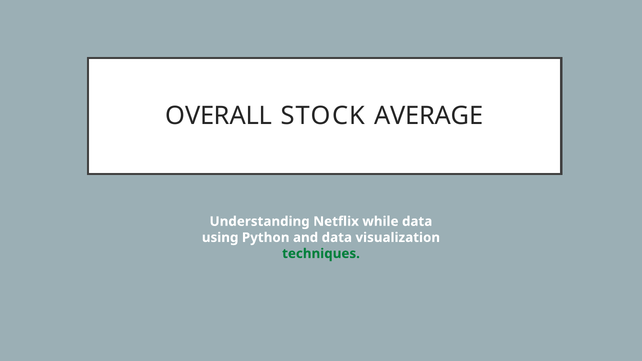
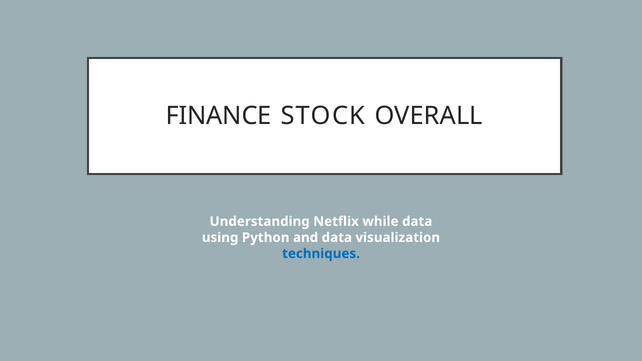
OVERALL: OVERALL -> FINANCE
AVERAGE: AVERAGE -> OVERALL
techniques colour: green -> blue
